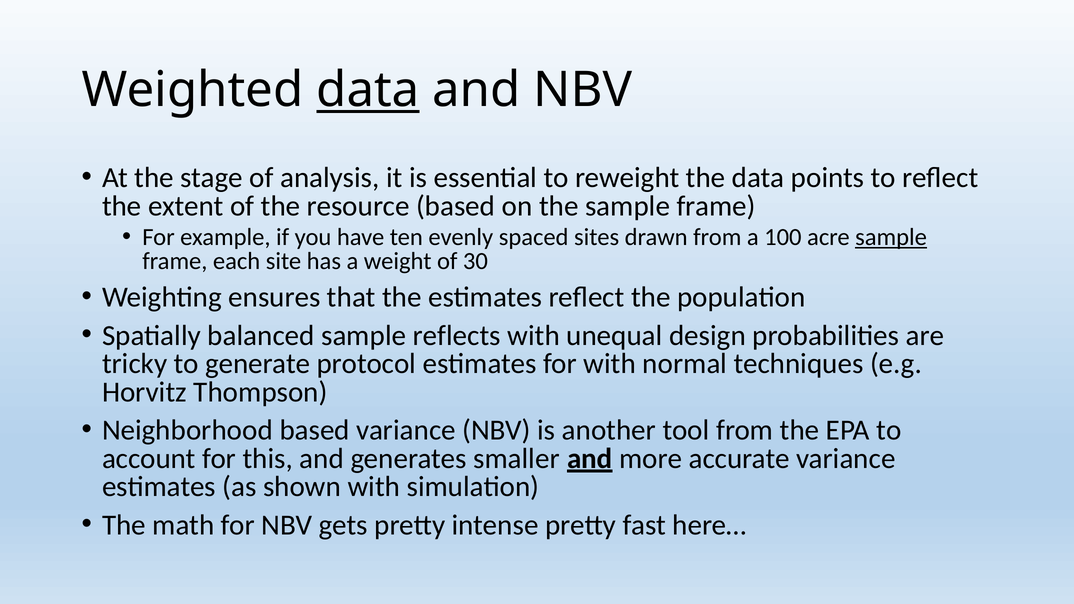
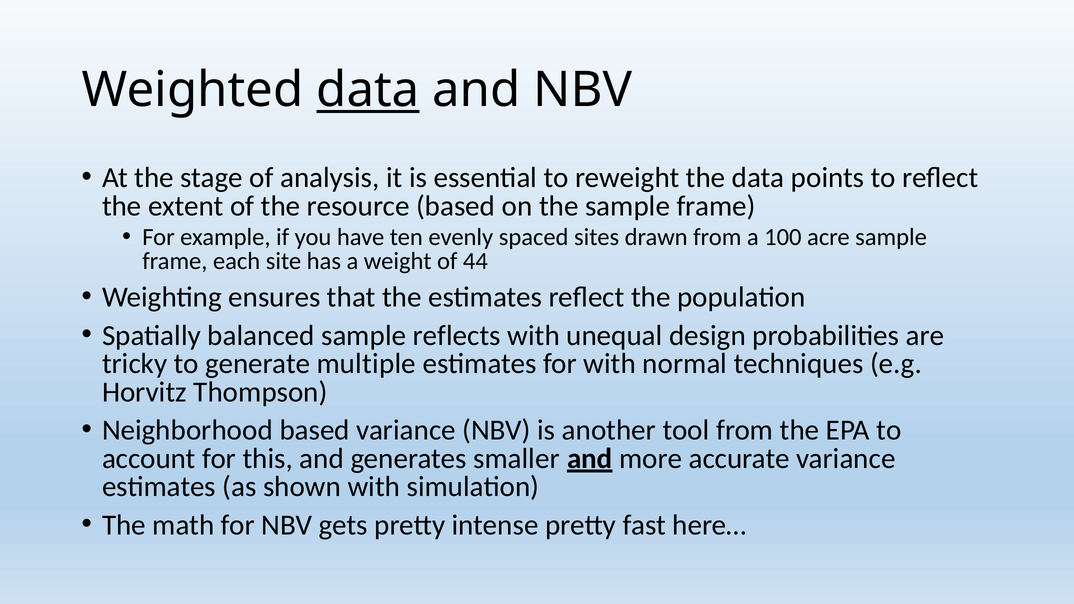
sample at (891, 237) underline: present -> none
30: 30 -> 44
protocol: protocol -> multiple
